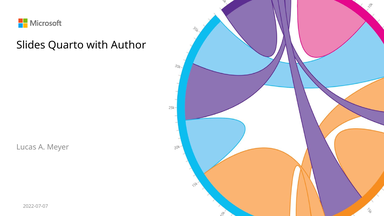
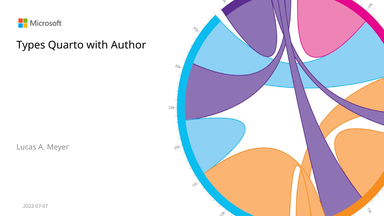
Slides: Slides -> Types
